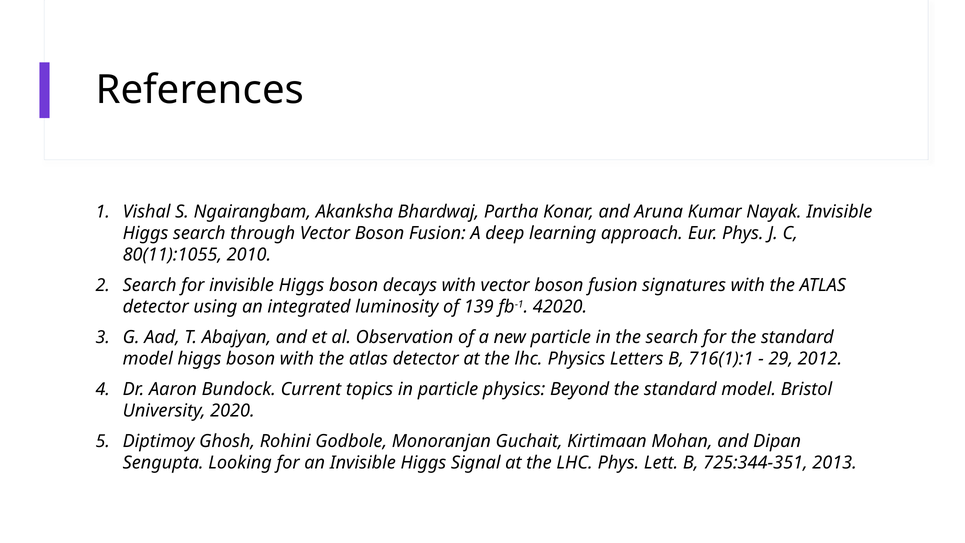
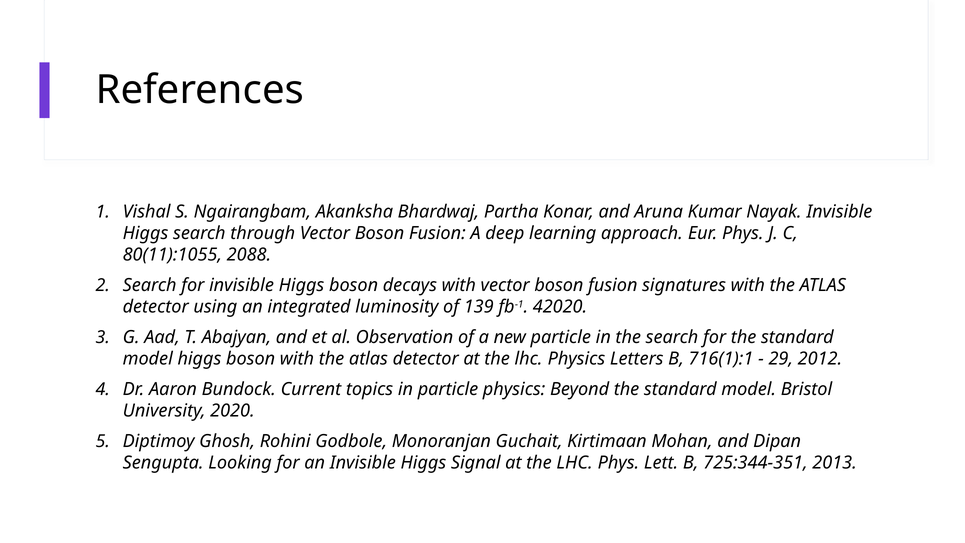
2010: 2010 -> 2088
